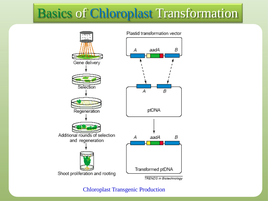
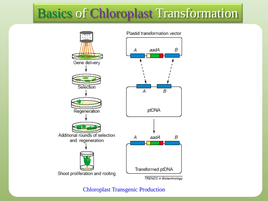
Chloroplast at (121, 13) colour: blue -> purple
